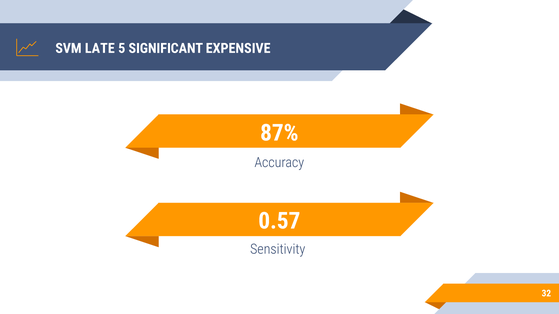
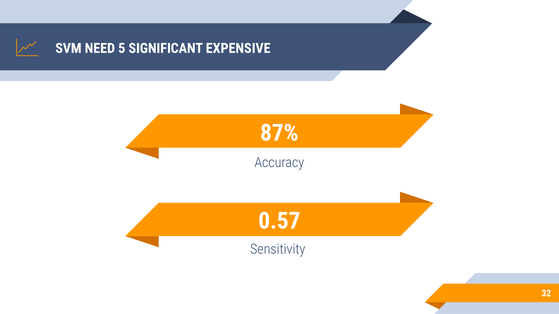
LATE: LATE -> NEED
